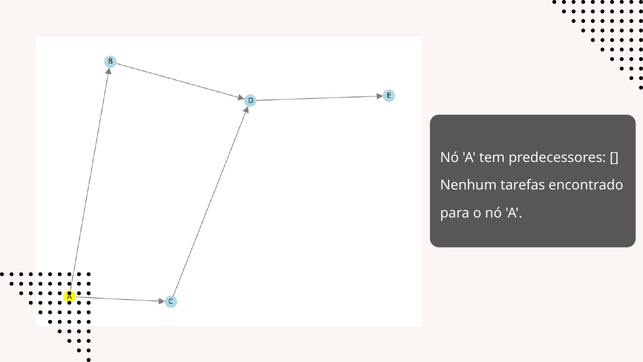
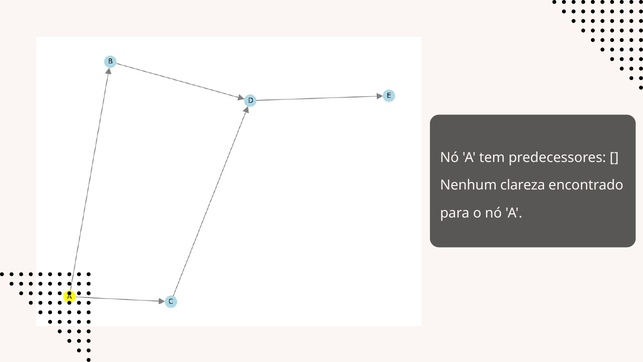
tarefas: tarefas -> clareza
